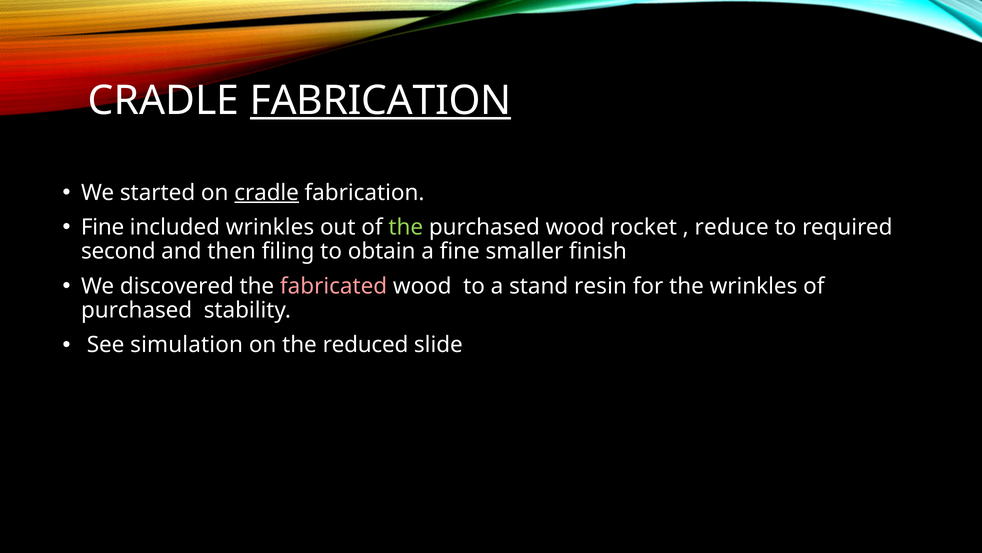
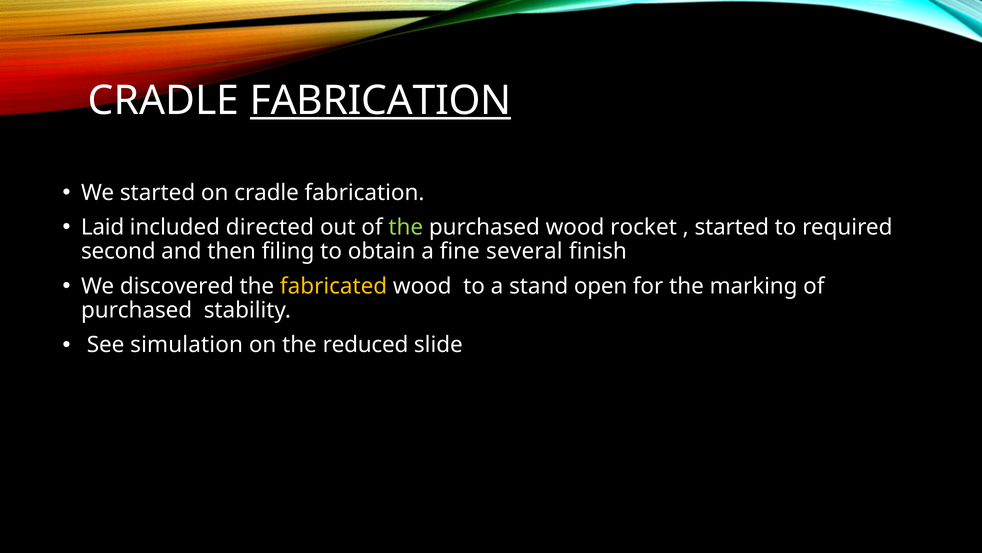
cradle at (267, 192) underline: present -> none
Fine at (103, 227): Fine -> Laid
included wrinkles: wrinkles -> directed
reduce at (732, 227): reduce -> started
smaller: smaller -> several
fabricated colour: pink -> yellow
resin: resin -> open
the wrinkles: wrinkles -> marking
